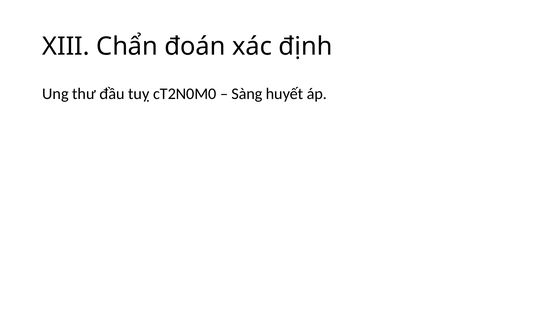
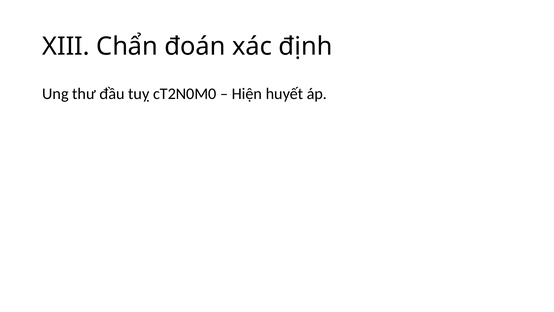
Sàng: Sàng -> Hiện
